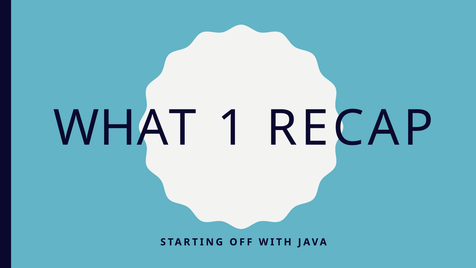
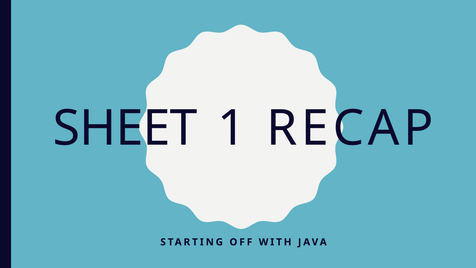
WHAT: WHAT -> SHEET
